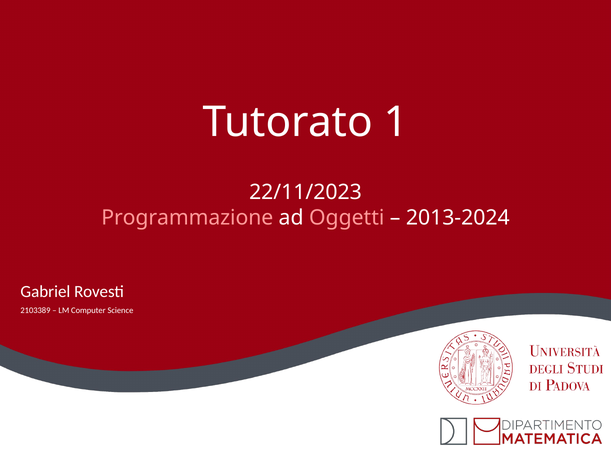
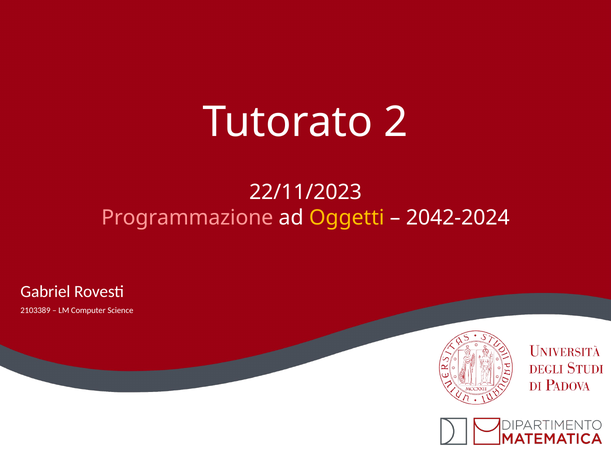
1: 1 -> 2
Oggetti colour: pink -> yellow
2013-2024: 2013-2024 -> 2042-2024
